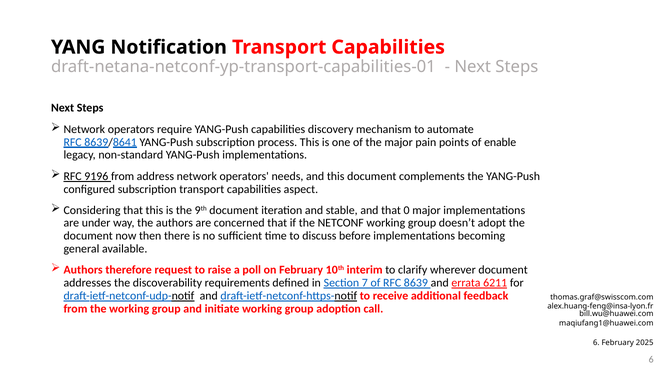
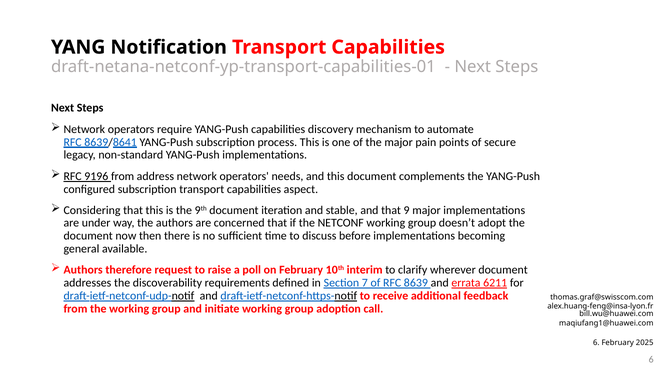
enable: enable -> secure
0: 0 -> 9
